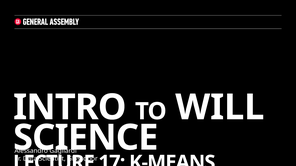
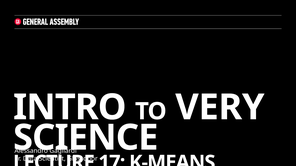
WILL: WILL -> VERY
